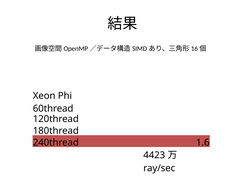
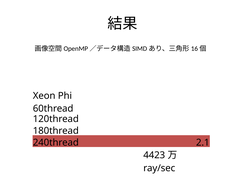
1.6: 1.6 -> 2.1
